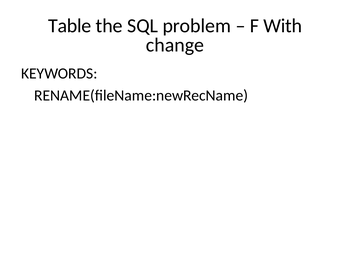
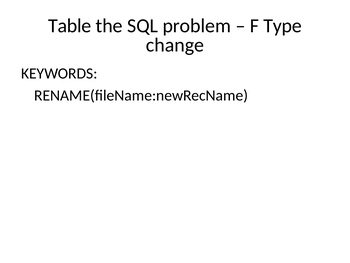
With: With -> Type
